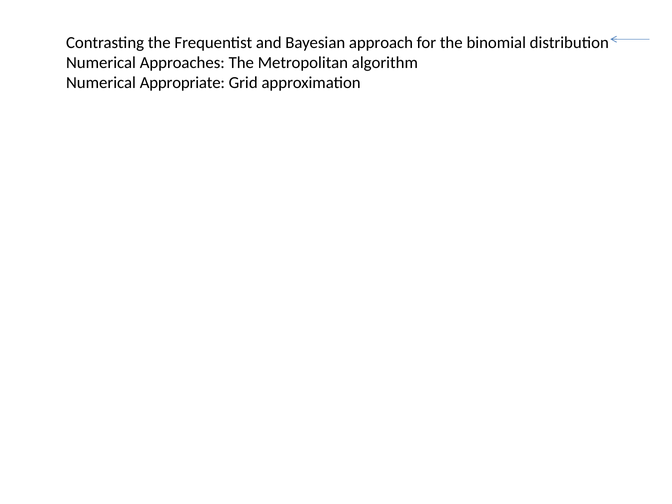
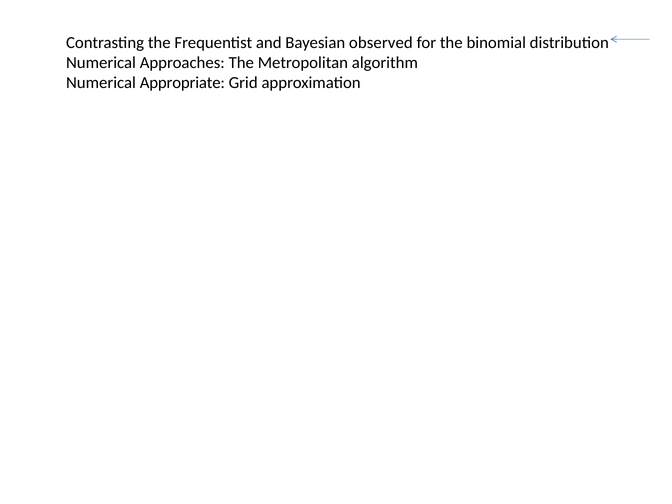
approach: approach -> observed
